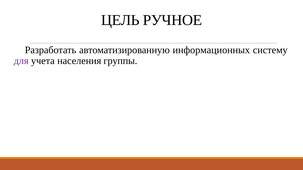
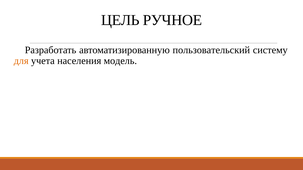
информационных: информационных -> пользовательский
для colour: purple -> orange
группы: группы -> модель
